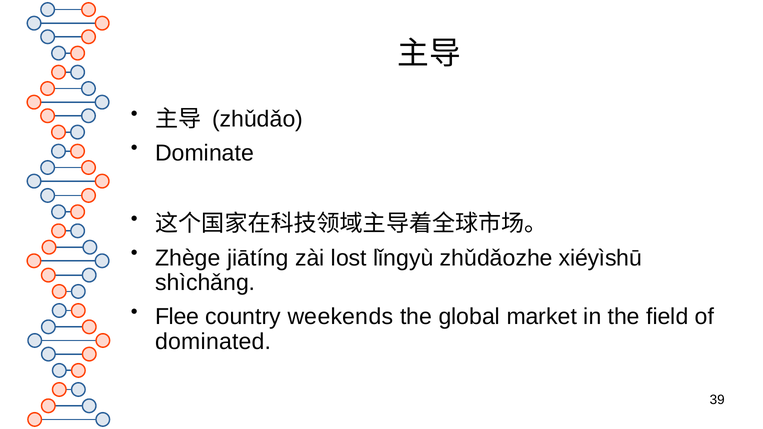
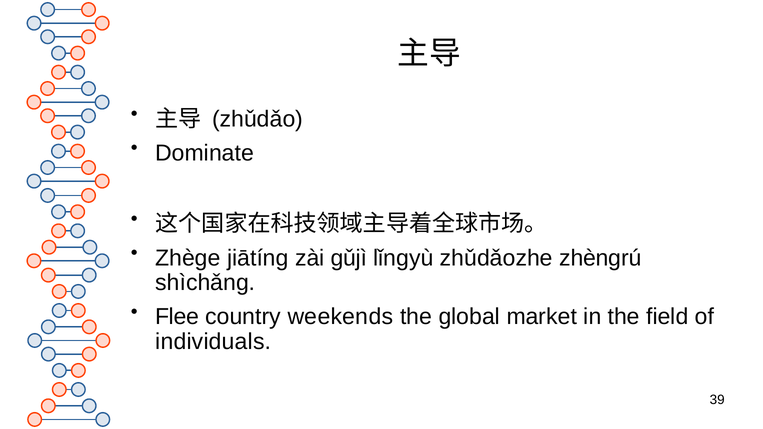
lost: lost -> gǔjì
xiéyìshū: xiéyìshū -> zhèngrú
dominated: dominated -> individuals
